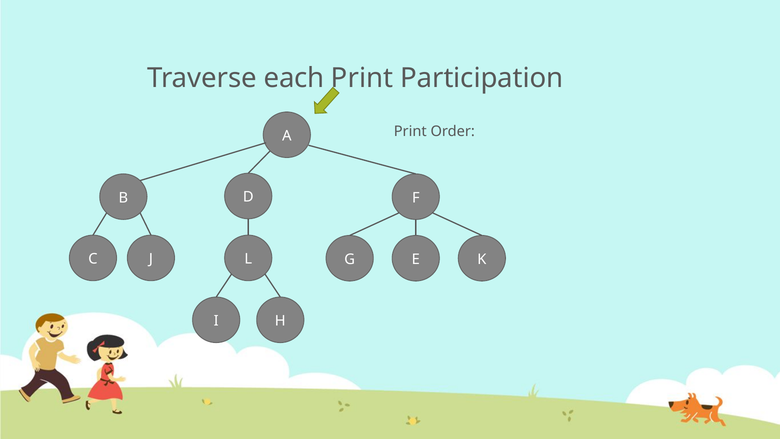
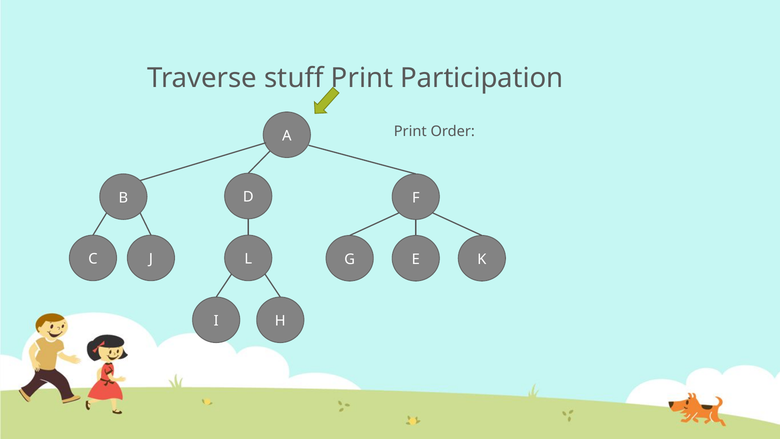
each: each -> stuff
